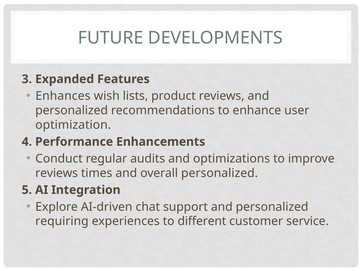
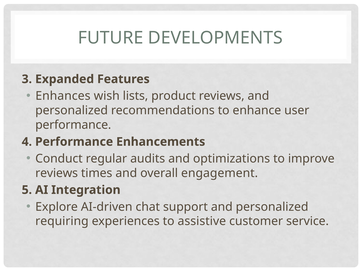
optimization at (73, 125): optimization -> performance
overall personalized: personalized -> engagement
different: different -> assistive
